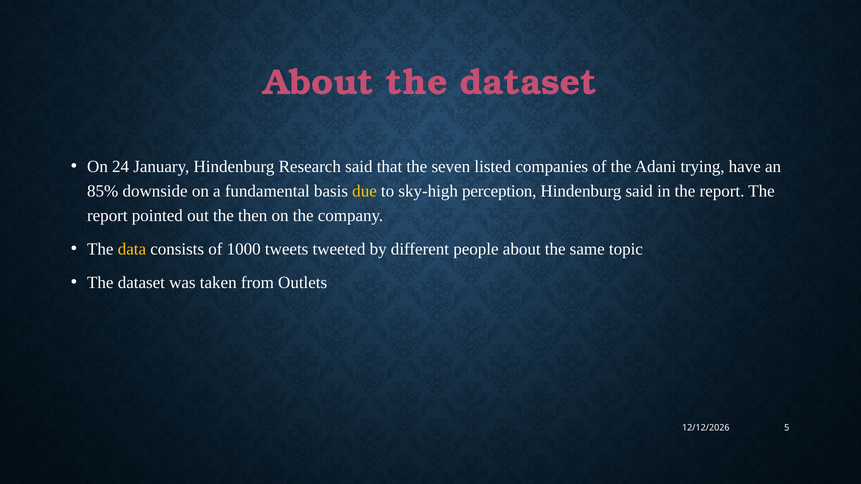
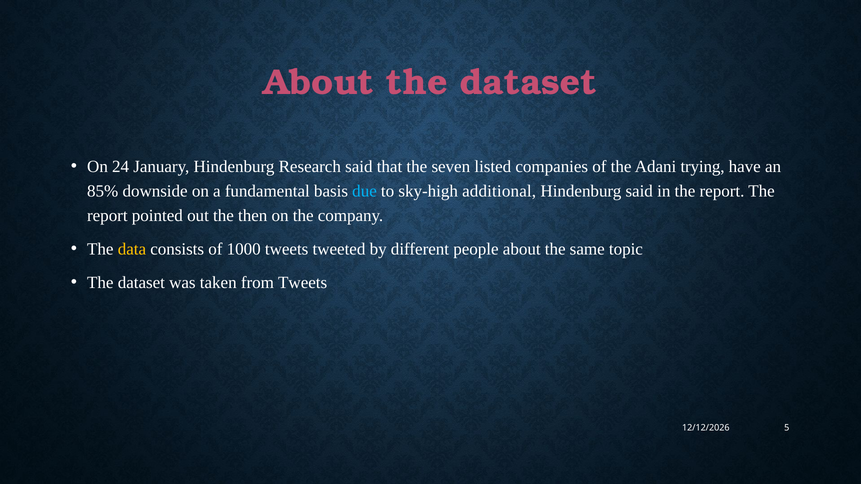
due colour: yellow -> light blue
perception: perception -> additional
from Outlets: Outlets -> Tweets
